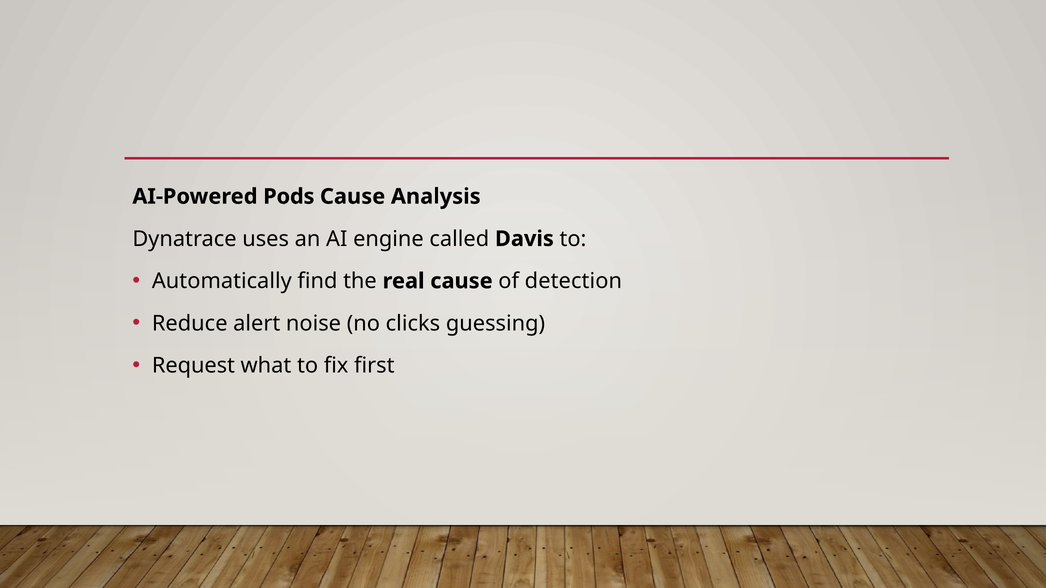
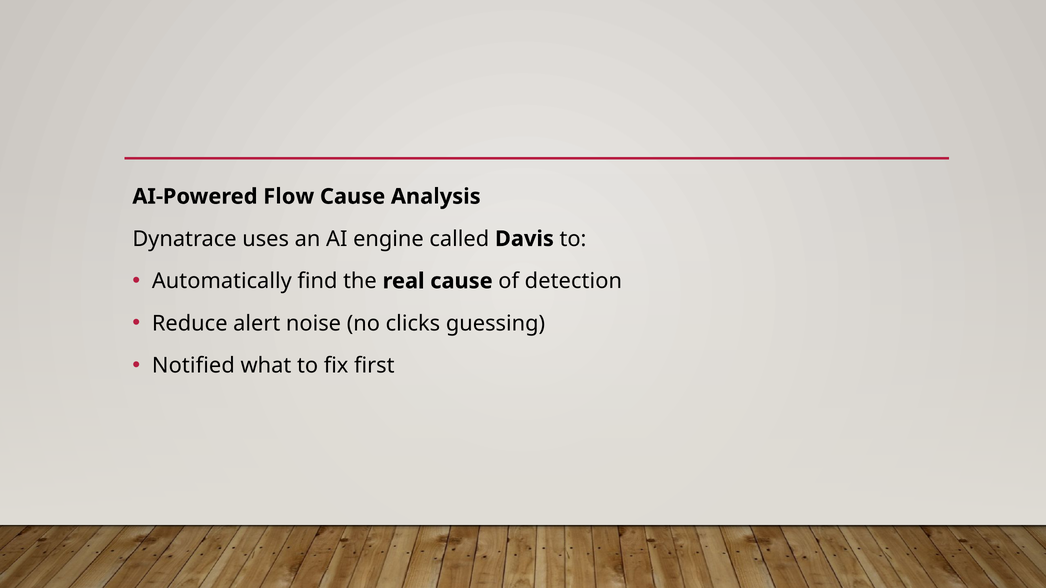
Pods: Pods -> Flow
Request: Request -> Notified
